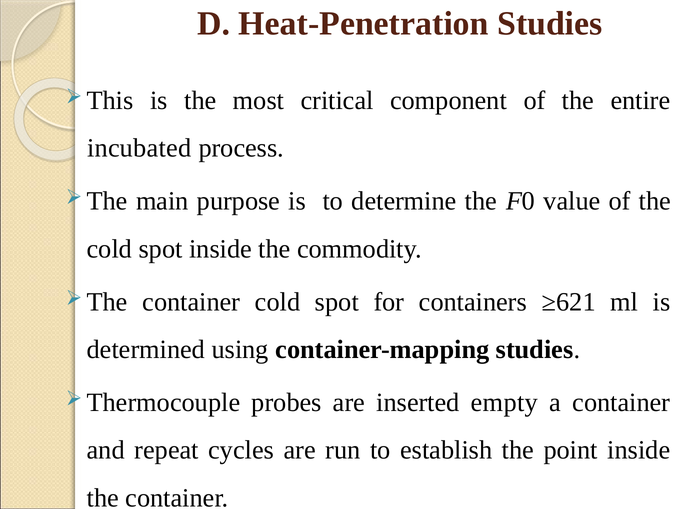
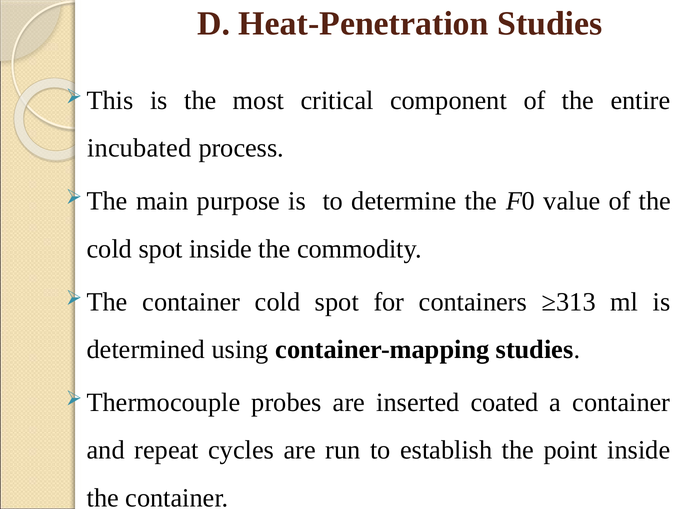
≥621: ≥621 -> ≥313
empty: empty -> coated
